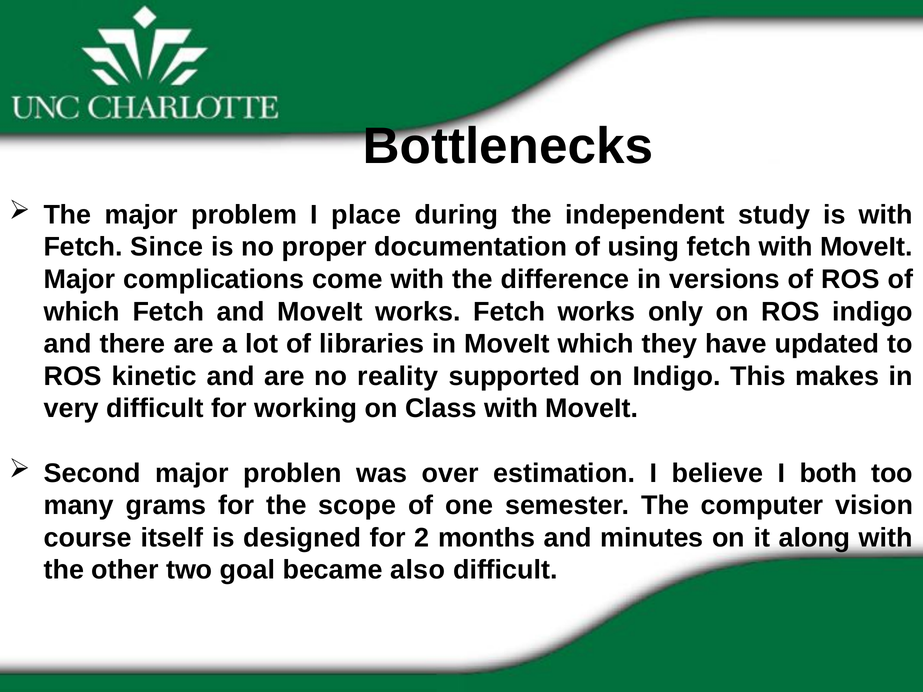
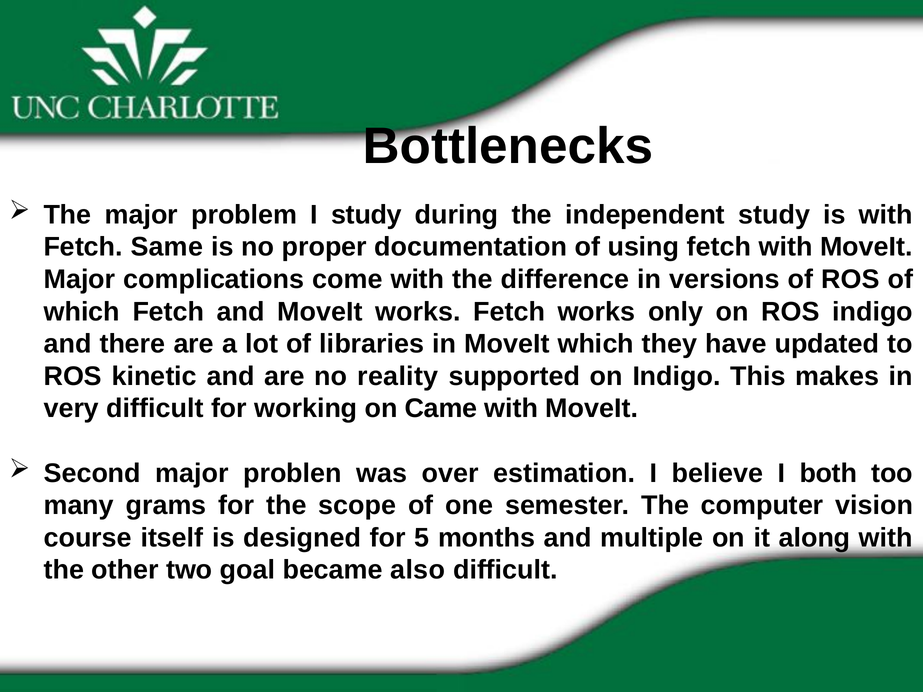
I place: place -> study
Since: Since -> Same
Class: Class -> Came
2: 2 -> 5
minutes: minutes -> multiple
